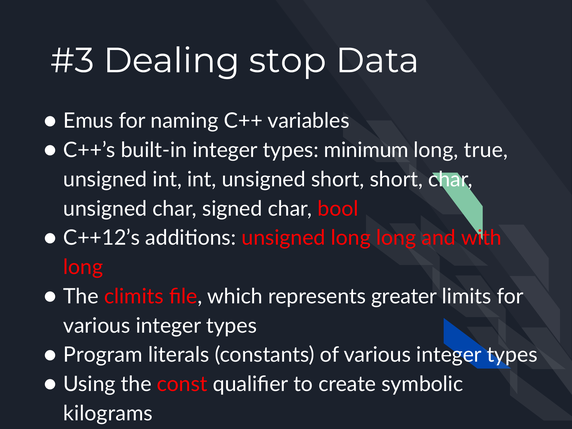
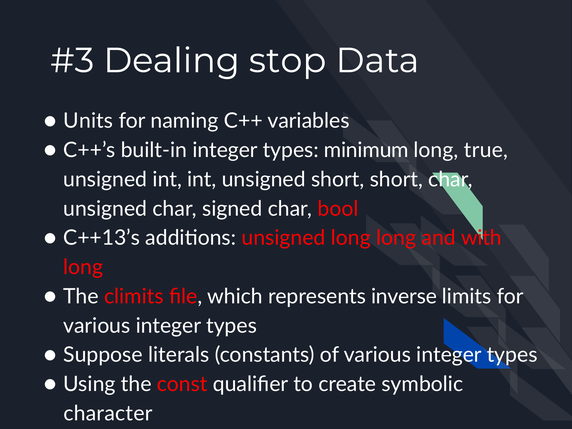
Emus: Emus -> Units
C++12’s: C++12’s -> C++13’s
greater: greater -> inverse
Program: Program -> Suppose
kilograms: kilograms -> character
